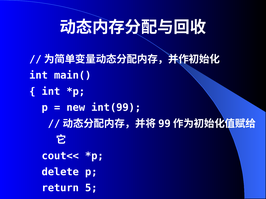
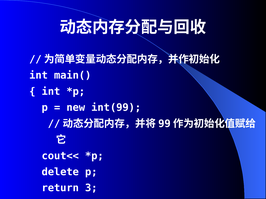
5: 5 -> 3
